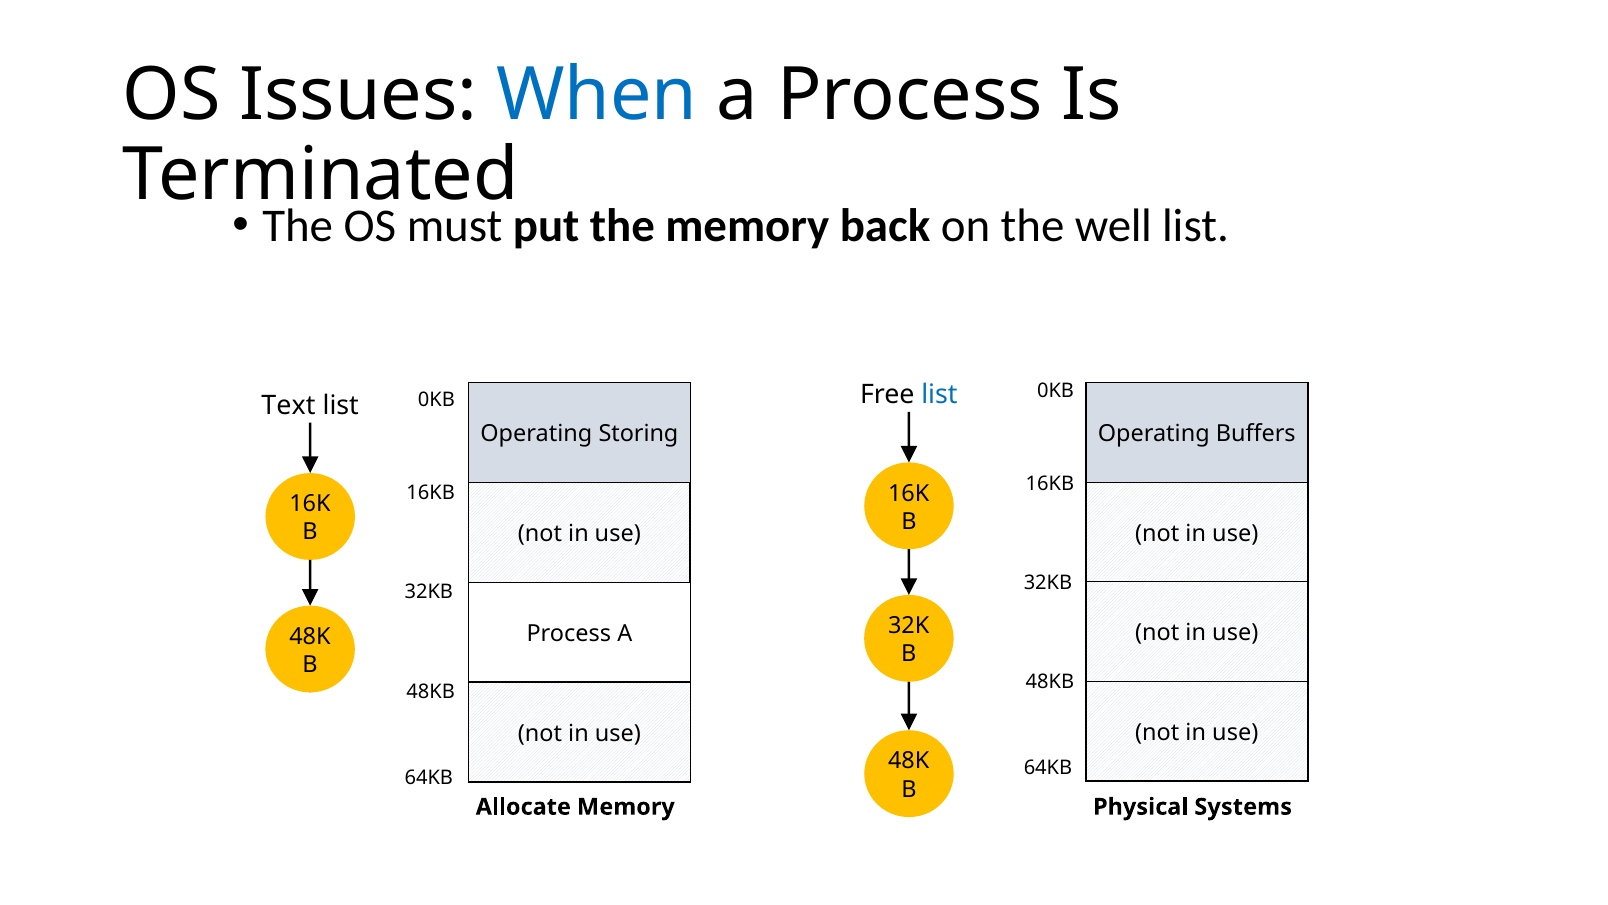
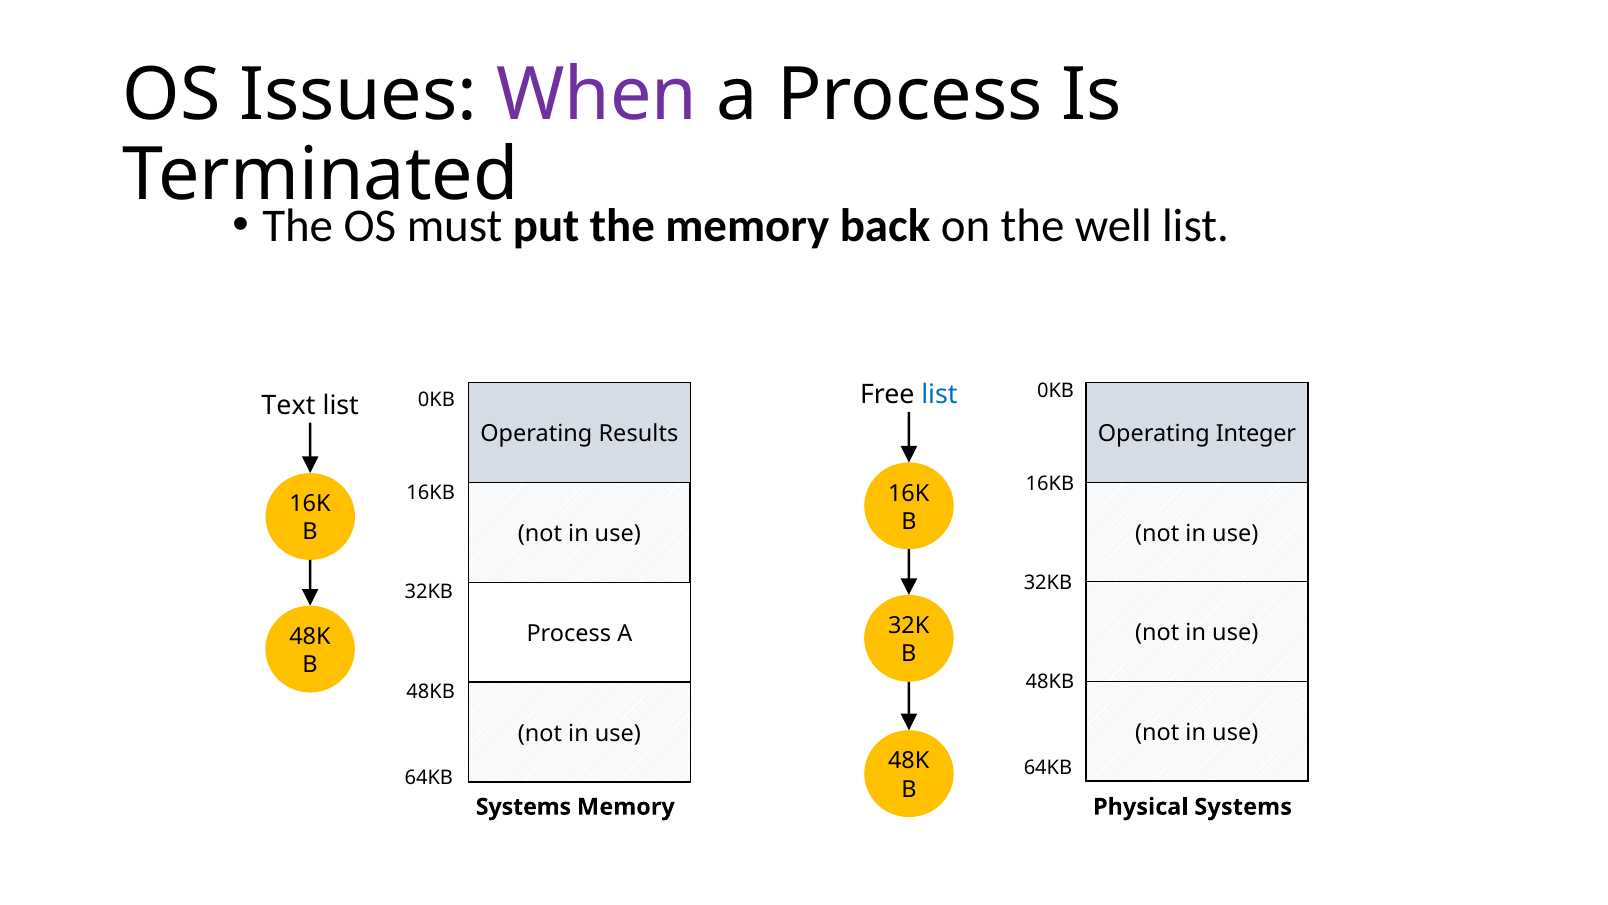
When colour: blue -> purple
Storing: Storing -> Results
Buffers: Buffers -> Integer
Allocate at (523, 806): Allocate -> Systems
